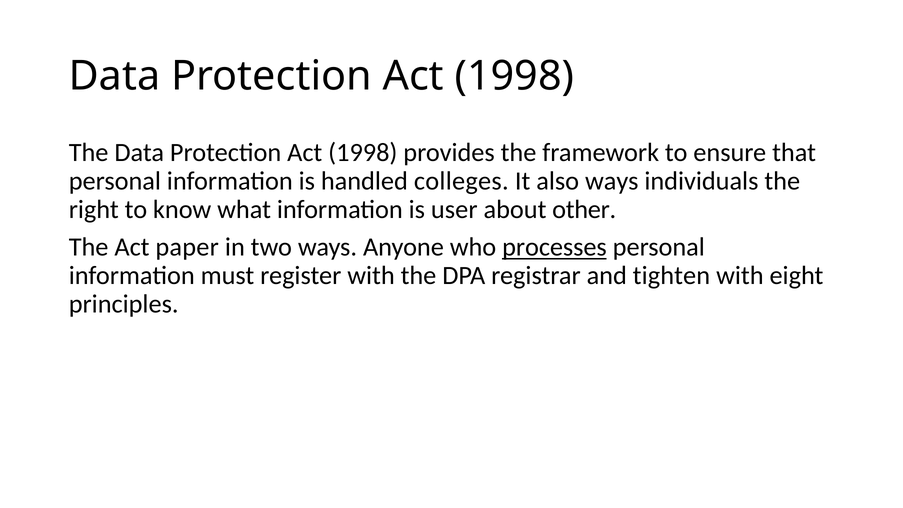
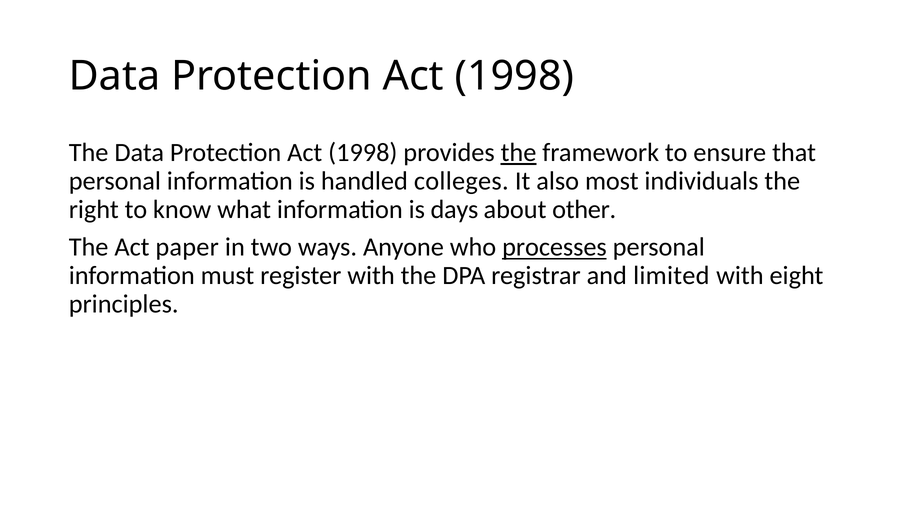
the at (519, 153) underline: none -> present
also ways: ways -> most
user: user -> days
tighten: tighten -> limited
